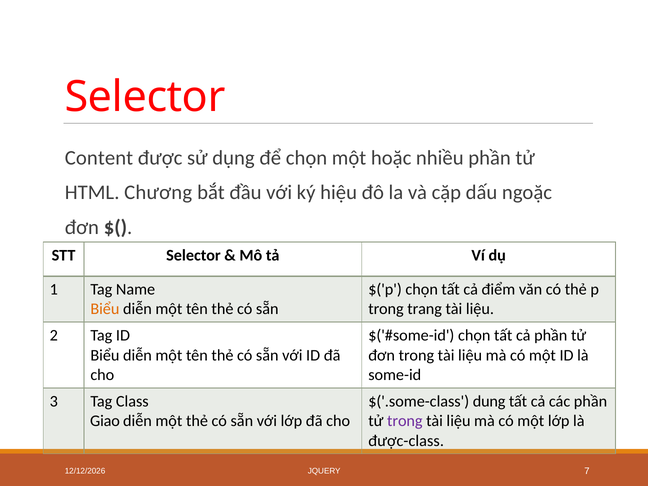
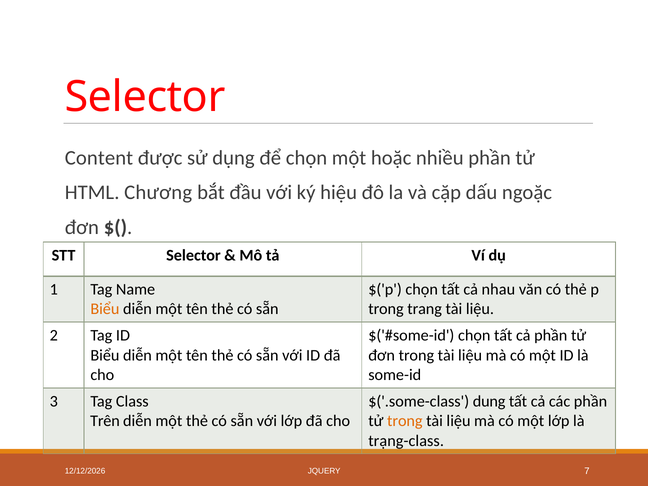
điểm: điểm -> nhau
Giao: Giao -> Trên
trong at (405, 421) colour: purple -> orange
được-class: được-class -> trạng-class
